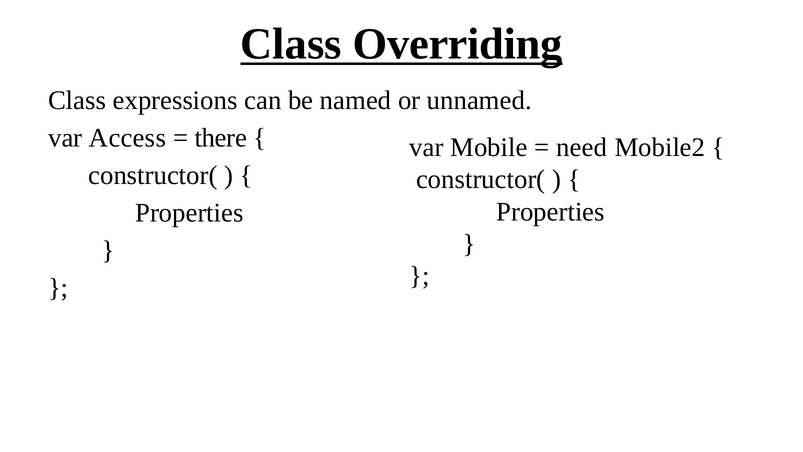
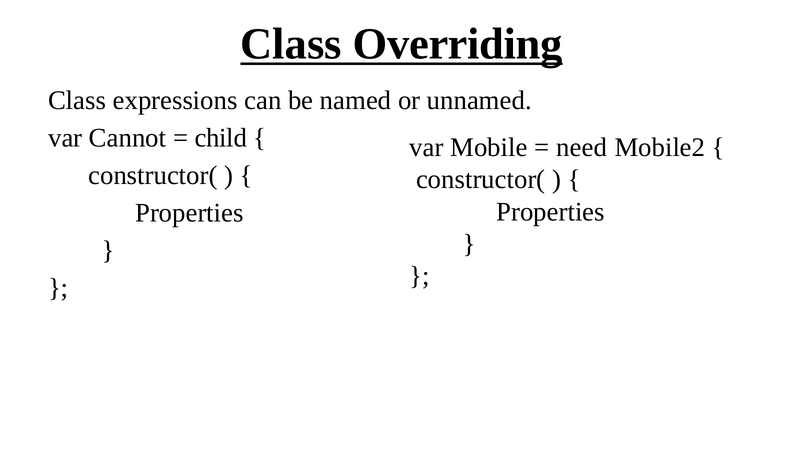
Access: Access -> Cannot
there: there -> child
